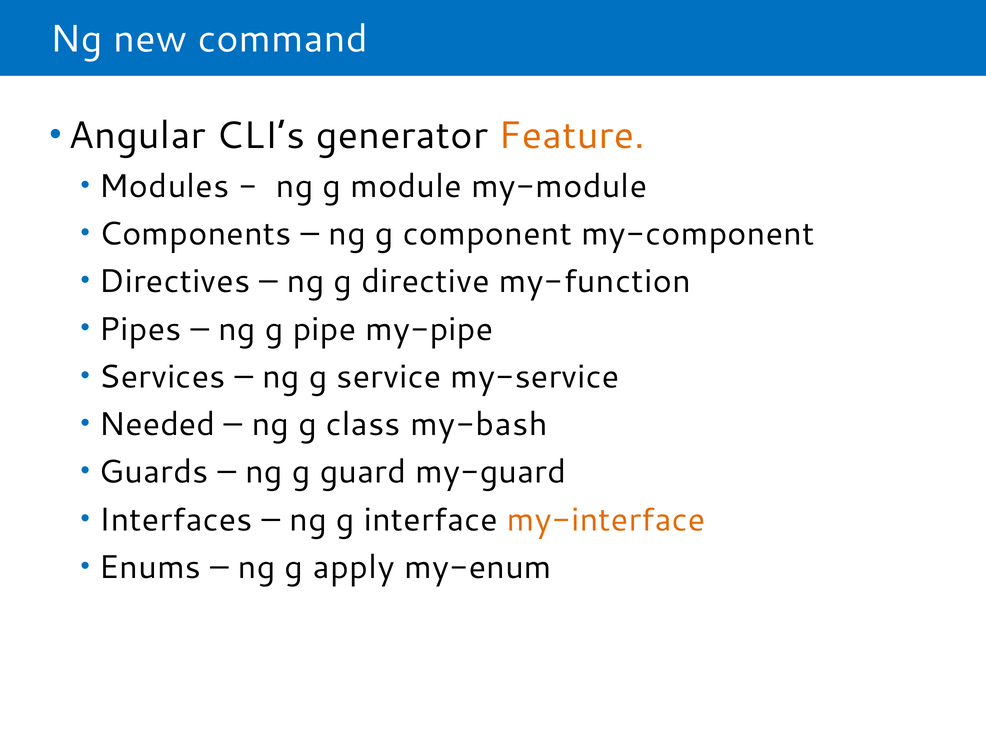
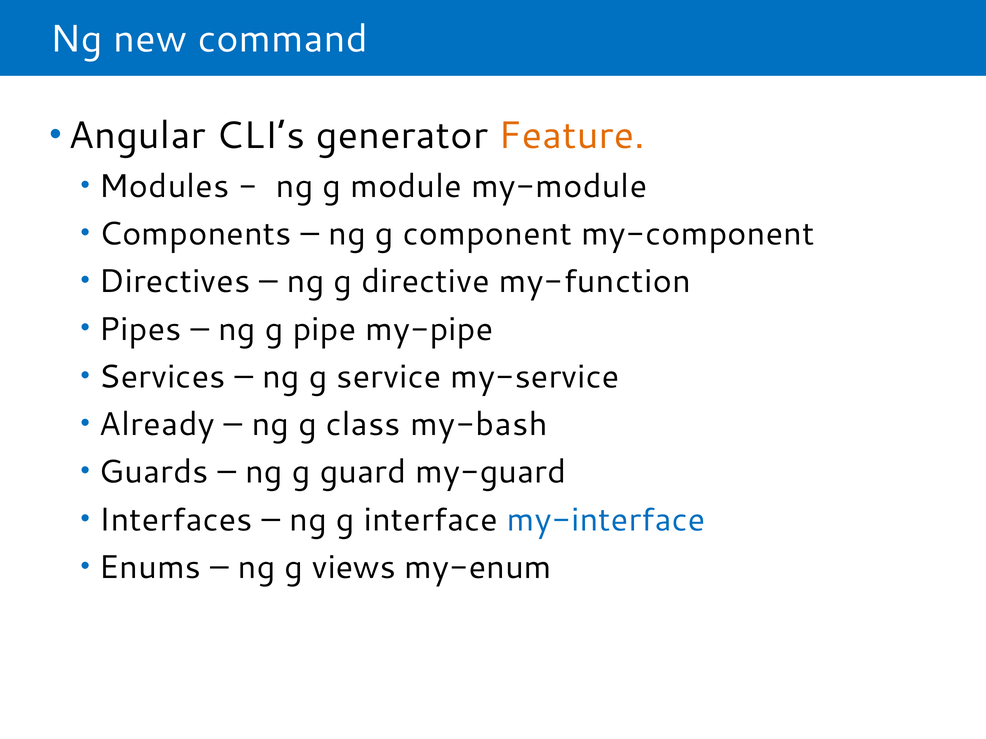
Needed: Needed -> Already
my-interface colour: orange -> blue
apply: apply -> views
